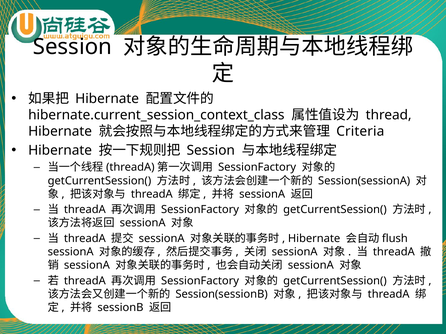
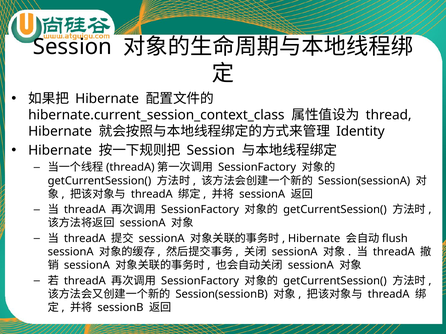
Criteria: Criteria -> Identity
